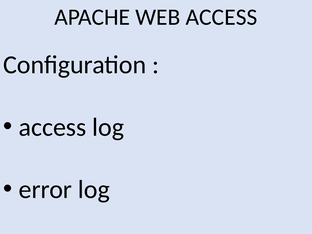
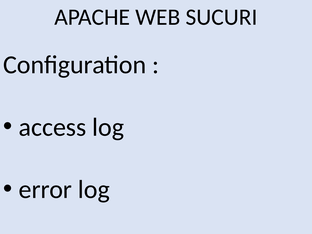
WEB ACCESS: ACCESS -> SUCURI
